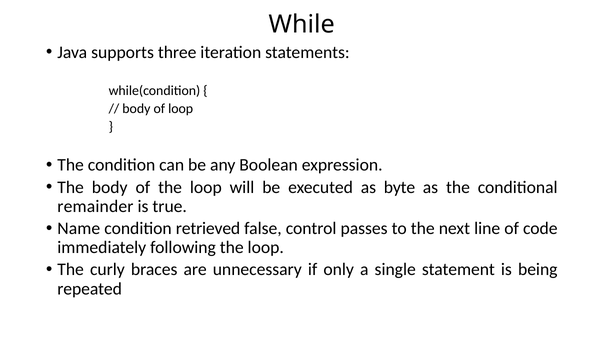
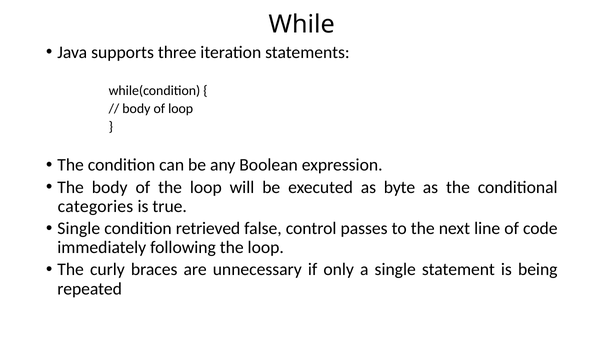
remainder: remainder -> categories
Name at (79, 228): Name -> Single
